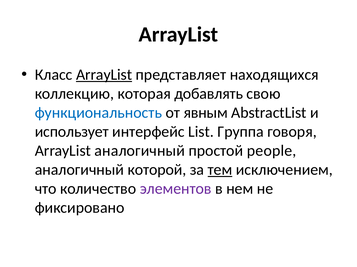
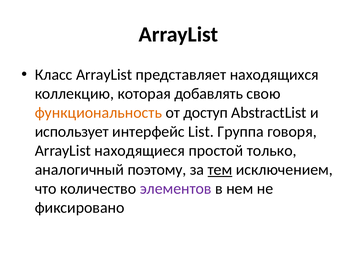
ArrayList at (104, 75) underline: present -> none
функциональность colour: blue -> orange
явным: явным -> доступ
ArrayList аналогичный: аналогичный -> находящиеся
people: people -> только
которой: которой -> поэтому
